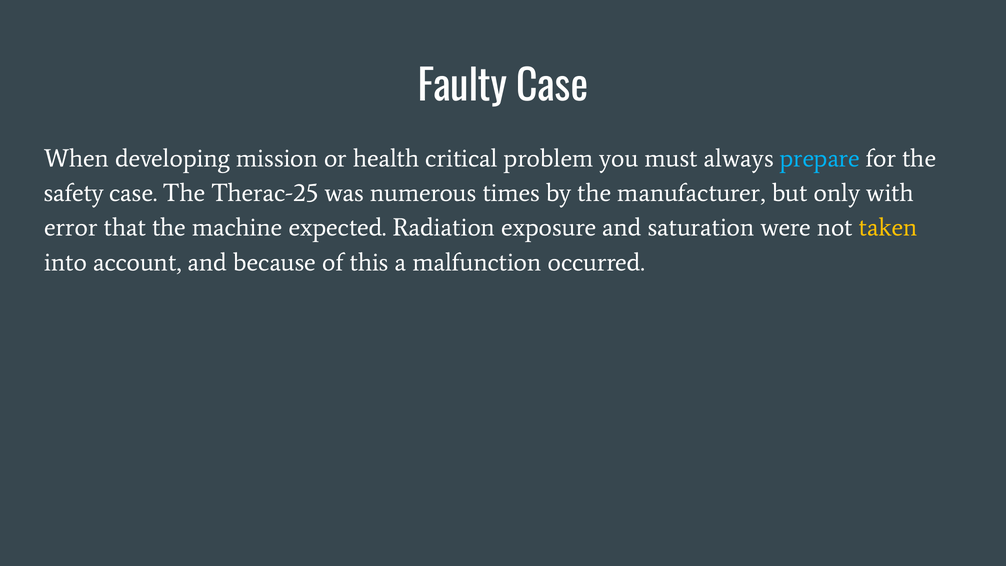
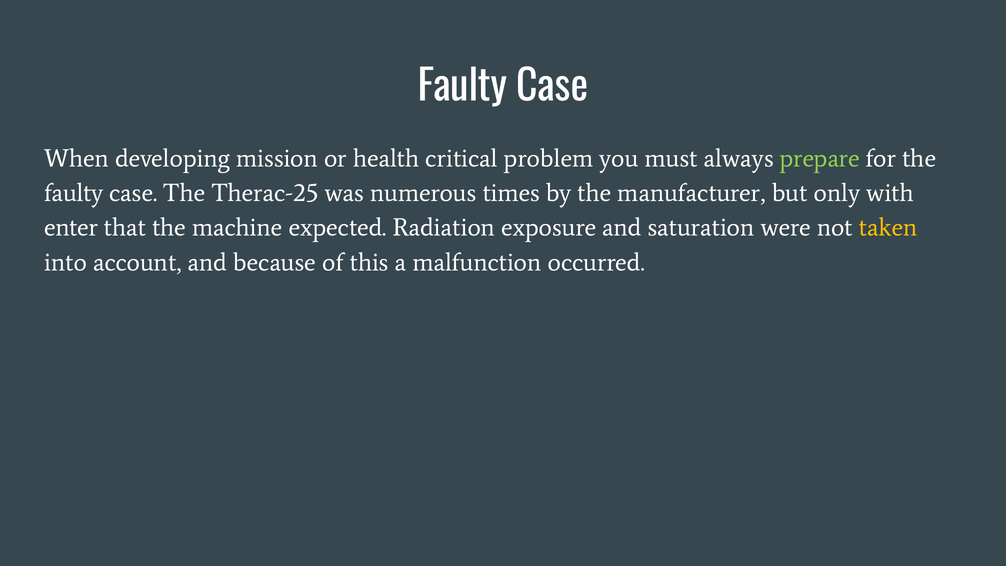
prepare colour: light blue -> light green
safety at (74, 193): safety -> faulty
error: error -> enter
